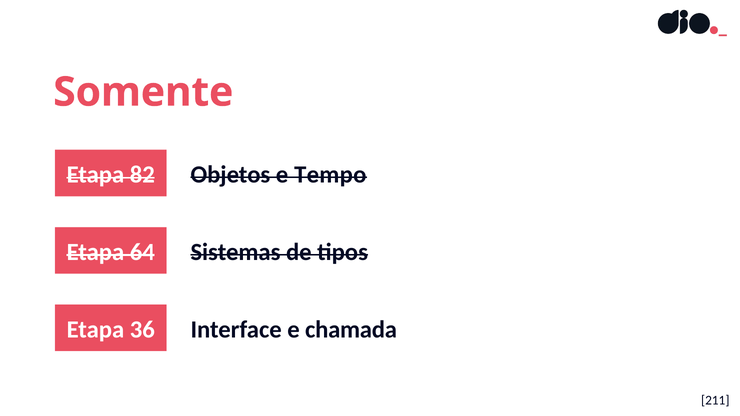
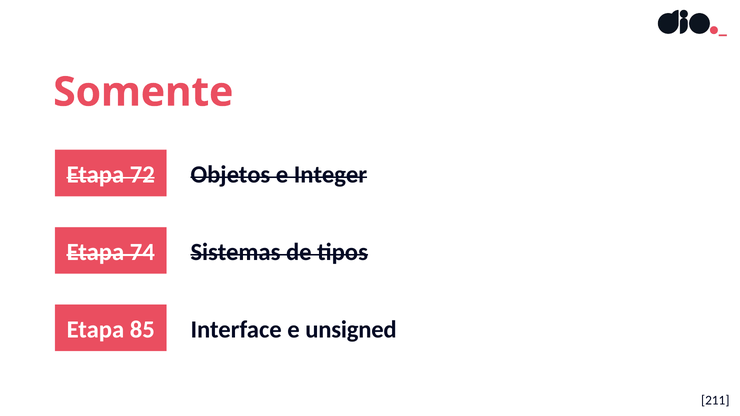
82: 82 -> 72
Tempo: Tempo -> Integer
64: 64 -> 74
36: 36 -> 85
chamada: chamada -> unsigned
